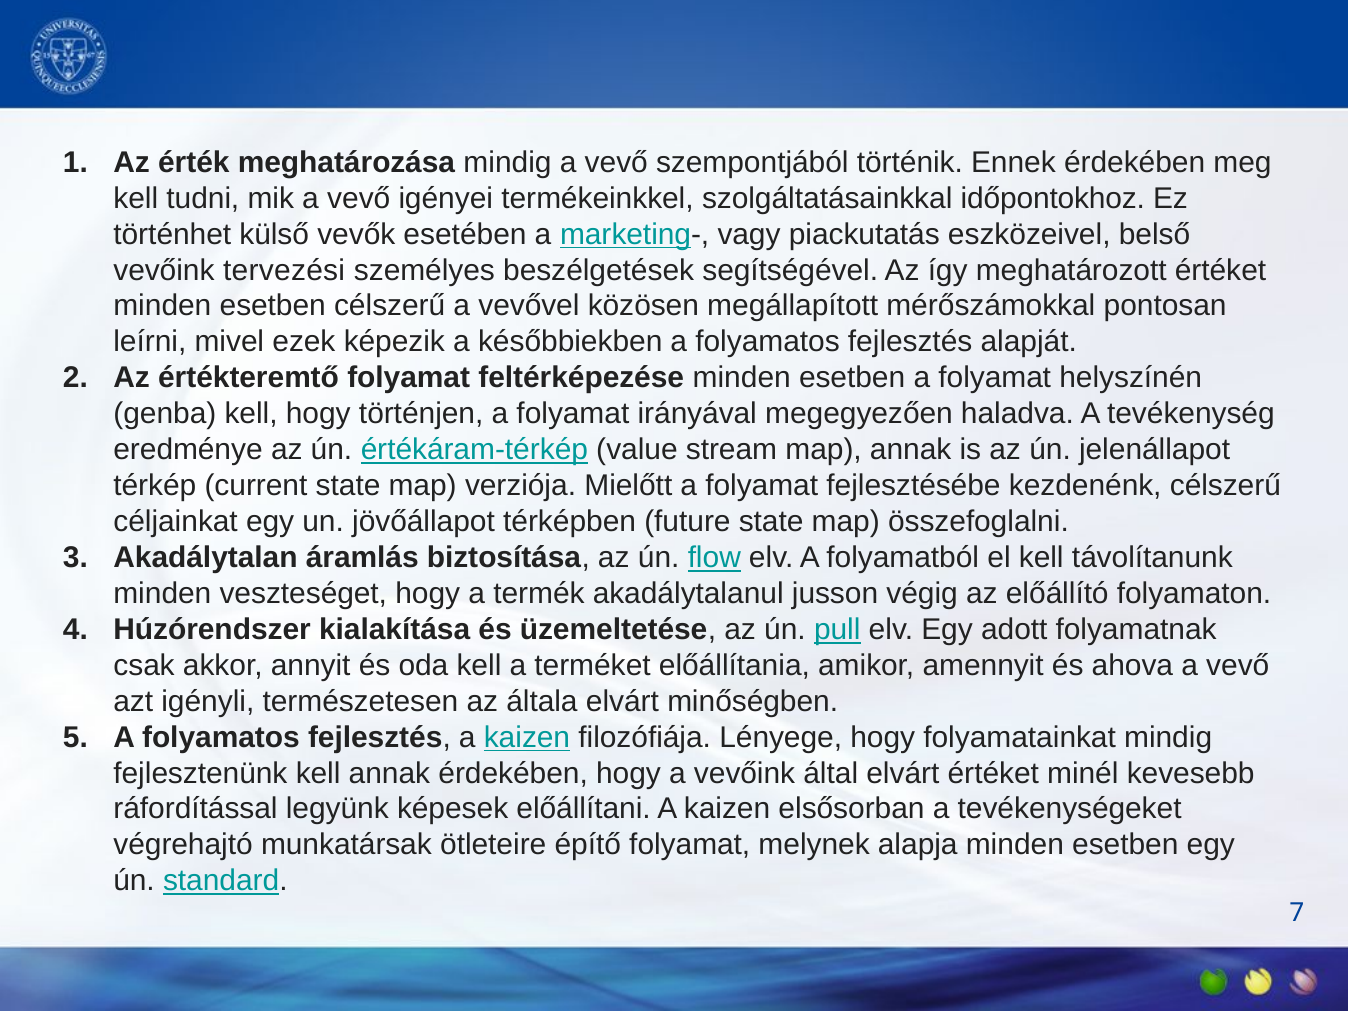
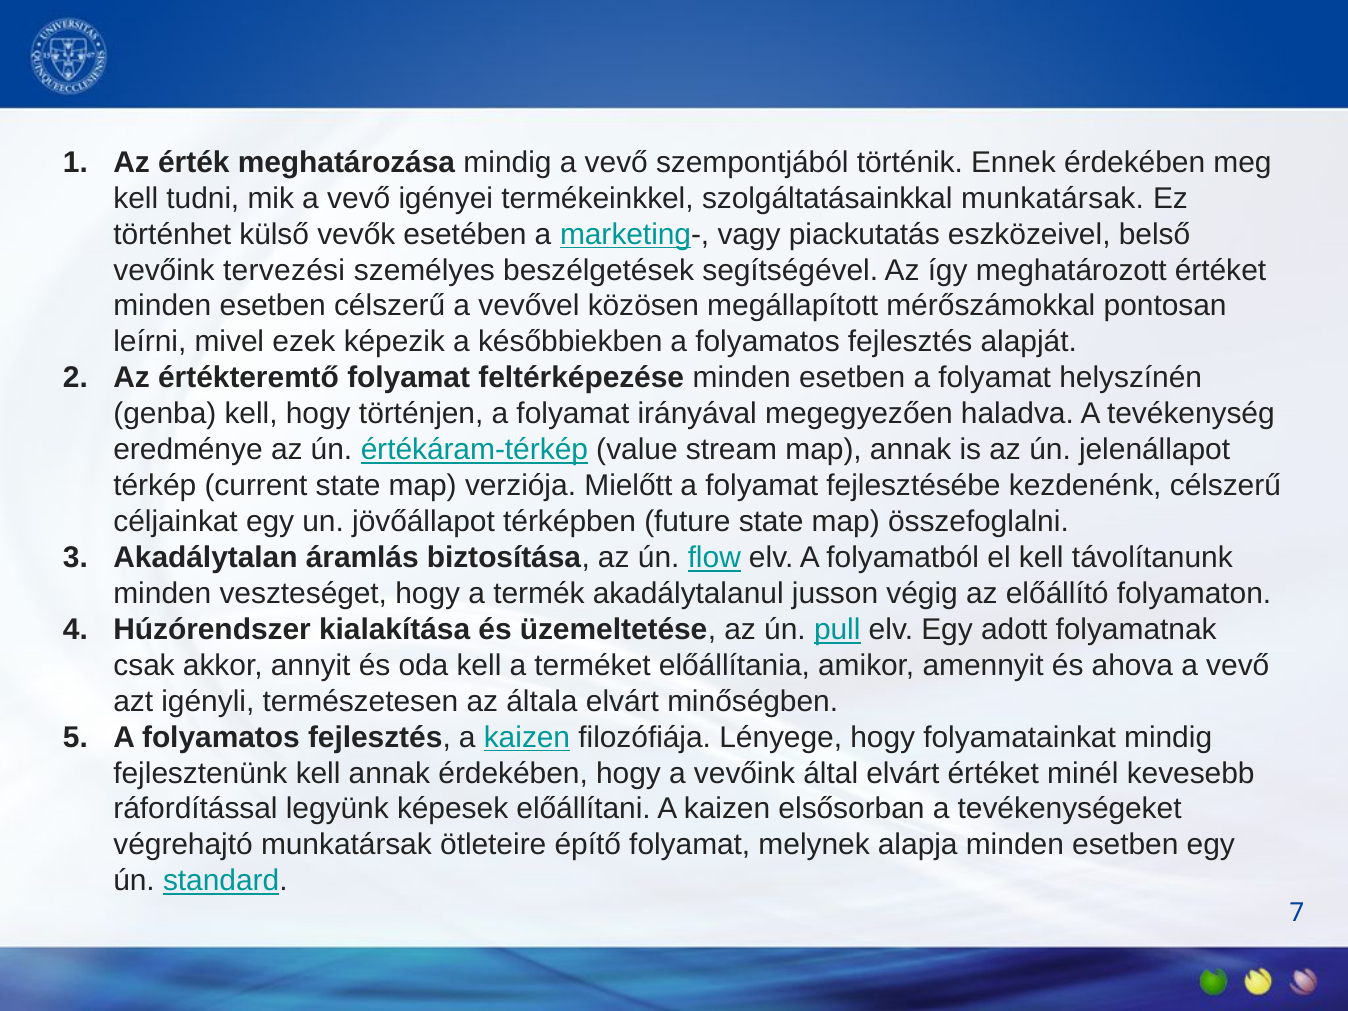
szolgáltatásainkkal időpontokhoz: időpontokhoz -> munkatársak
